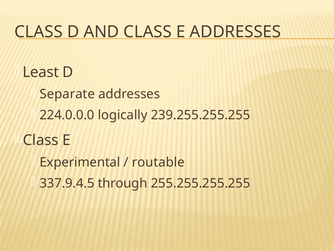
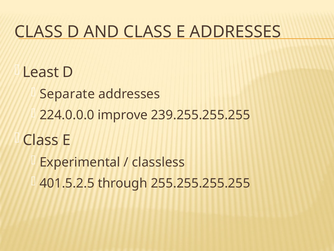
logically: logically -> improve
routable: routable -> classless
337.9.4.5: 337.9.4.5 -> 401.5.2.5
